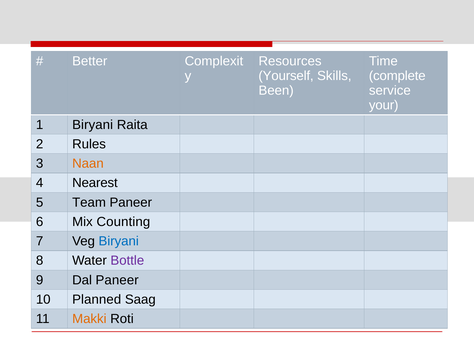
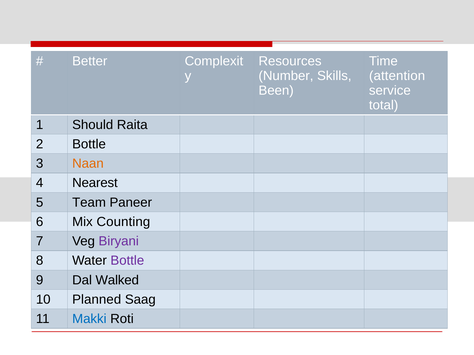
Yourself: Yourself -> Number
complete: complete -> attention
your: your -> total
1 Biryani: Biryani -> Should
2 Rules: Rules -> Bottle
Biryani at (119, 242) colour: blue -> purple
Dal Paneer: Paneer -> Walked
Makki colour: orange -> blue
